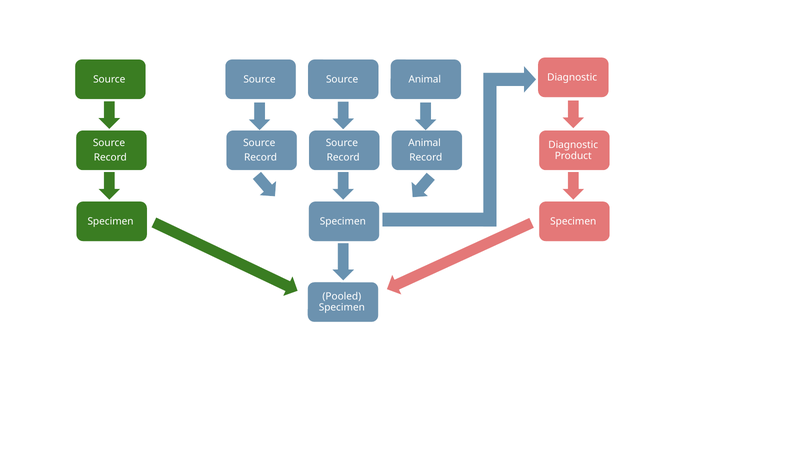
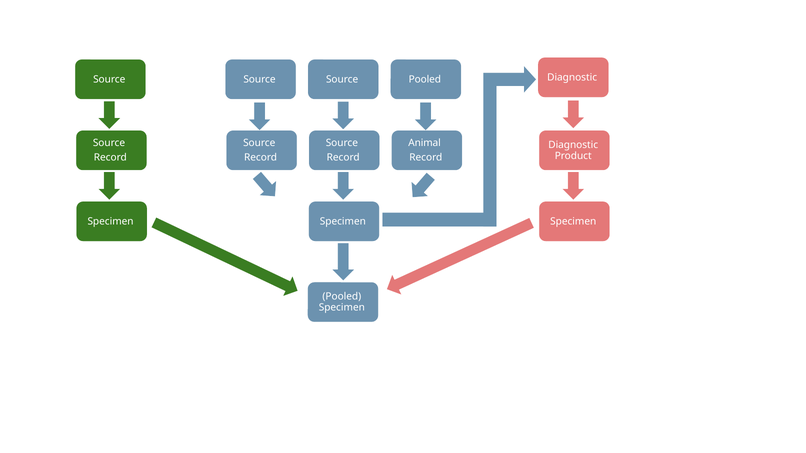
Animal at (425, 79): Animal -> Pooled
